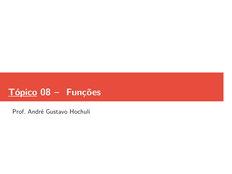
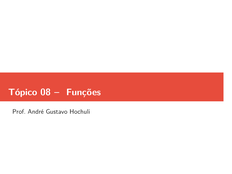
Tópico underline: present -> none
